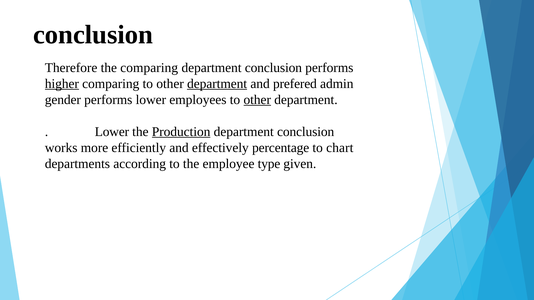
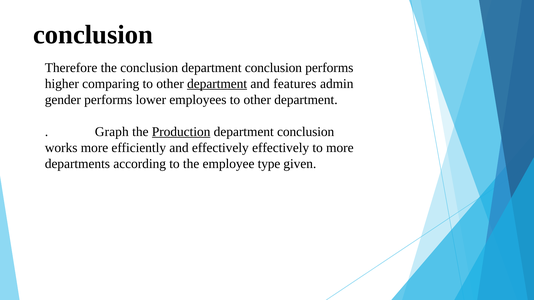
the comparing: comparing -> conclusion
higher underline: present -> none
prefered: prefered -> features
other at (257, 100) underline: present -> none
Lower at (112, 132): Lower -> Graph
effectively percentage: percentage -> effectively
to chart: chart -> more
